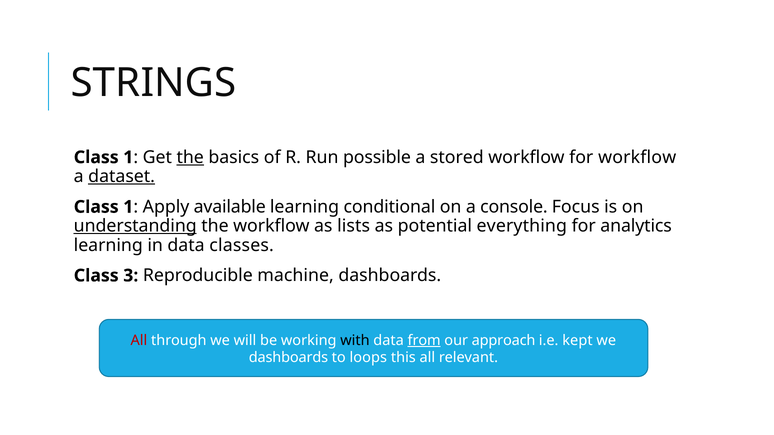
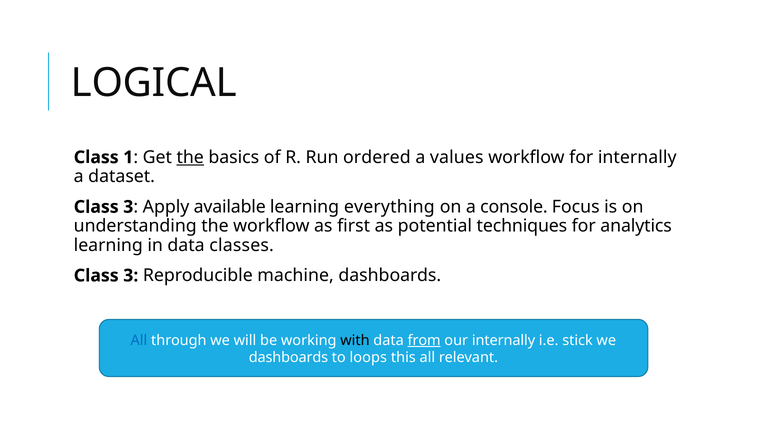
STRINGS: STRINGS -> LOGICAL
possible: possible -> ordered
stored: stored -> values
for workflow: workflow -> internally
dataset underline: present -> none
1 at (128, 207): 1 -> 3
conditional: conditional -> everything
understanding underline: present -> none
lists: lists -> first
everything: everything -> techniques
All at (139, 341) colour: red -> blue
our approach: approach -> internally
kept: kept -> stick
